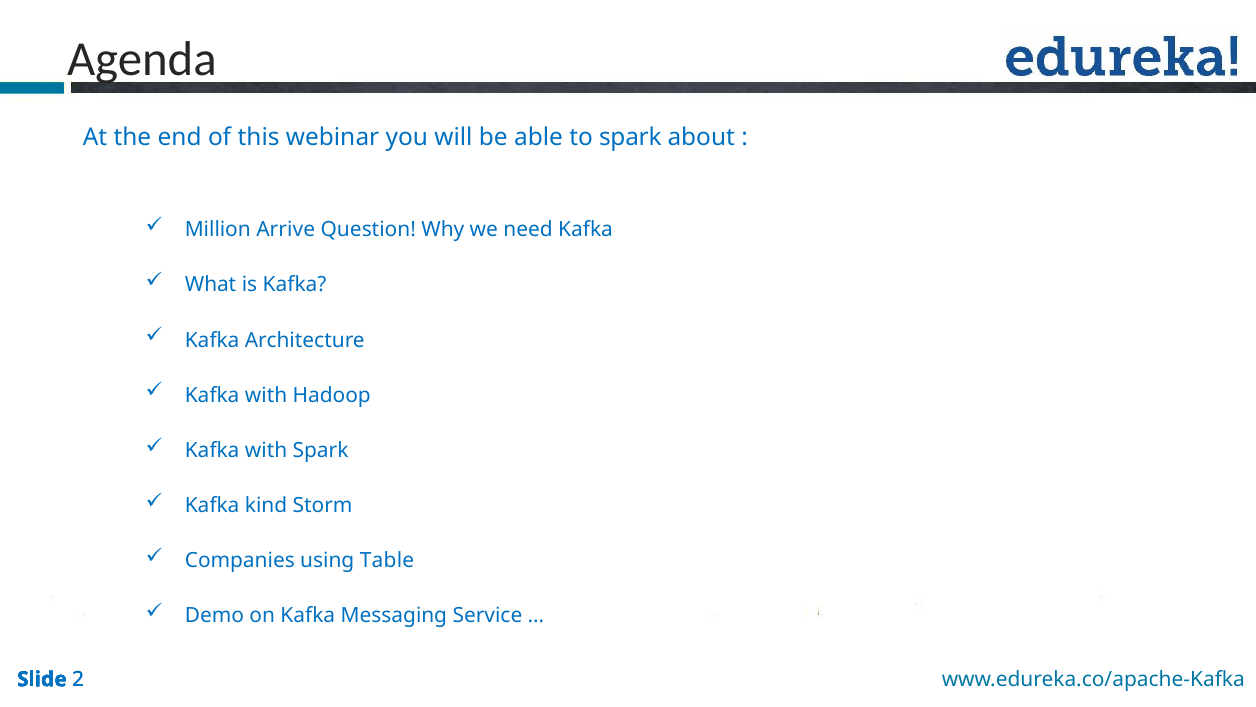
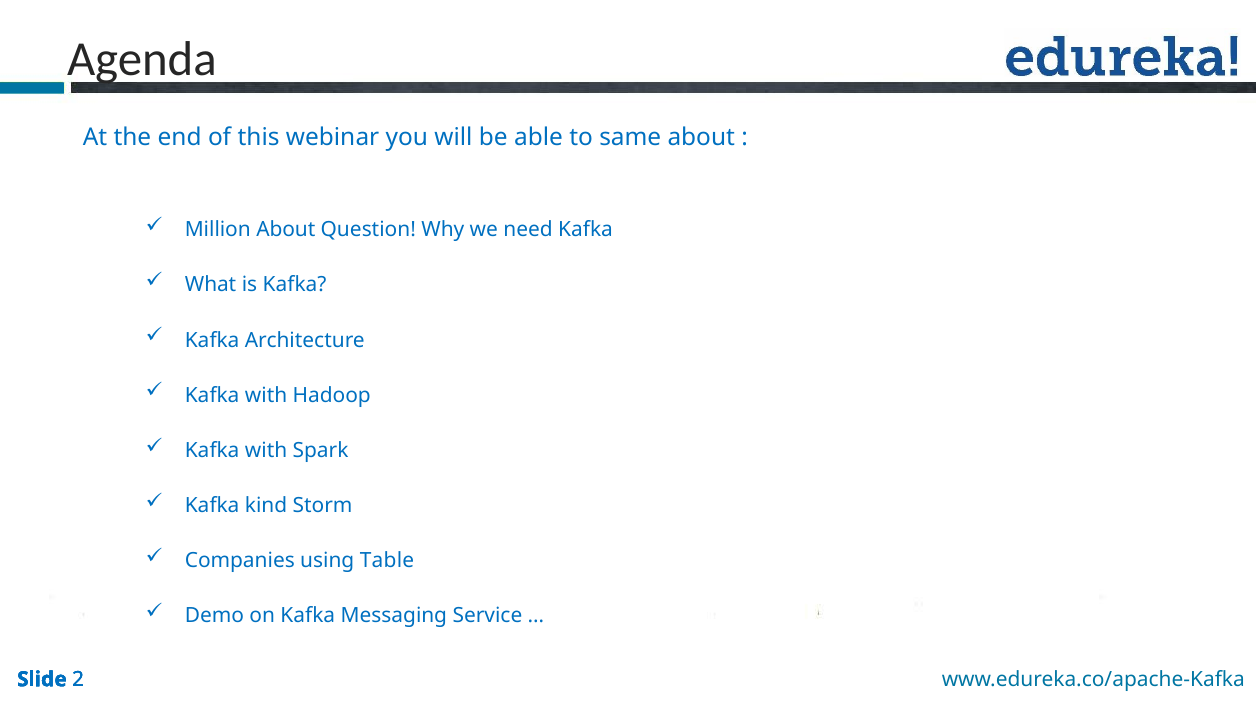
to spark: spark -> same
Million Arrive: Arrive -> About
